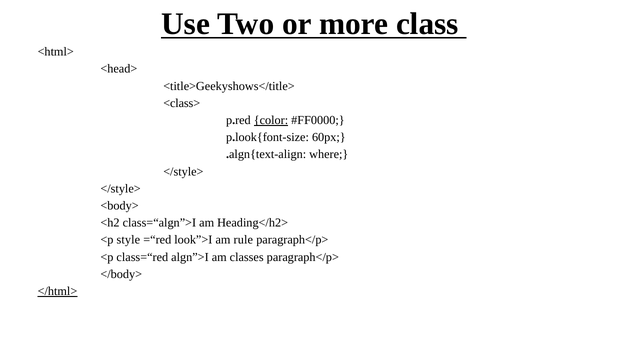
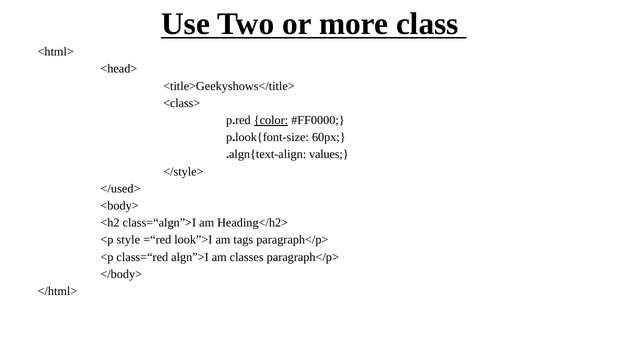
where: where -> values
</style> at (121, 189): </style> -> </used>
rule: rule -> tags
</html> underline: present -> none
